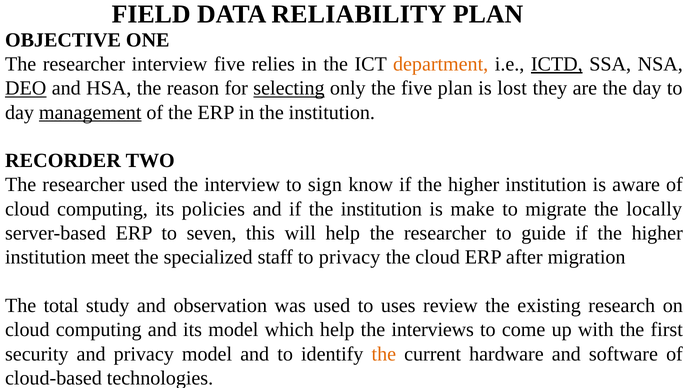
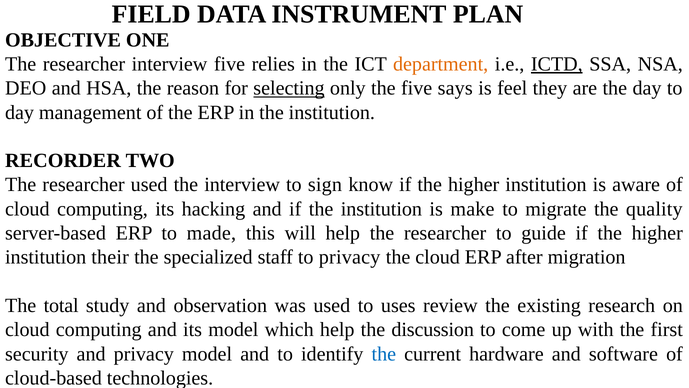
RELIABILITY: RELIABILITY -> INSTRUMENT
DEO underline: present -> none
five plan: plan -> says
lost: lost -> feel
management underline: present -> none
policies: policies -> hacking
locally: locally -> quality
seven: seven -> made
meet: meet -> their
interviews: interviews -> discussion
the at (384, 354) colour: orange -> blue
